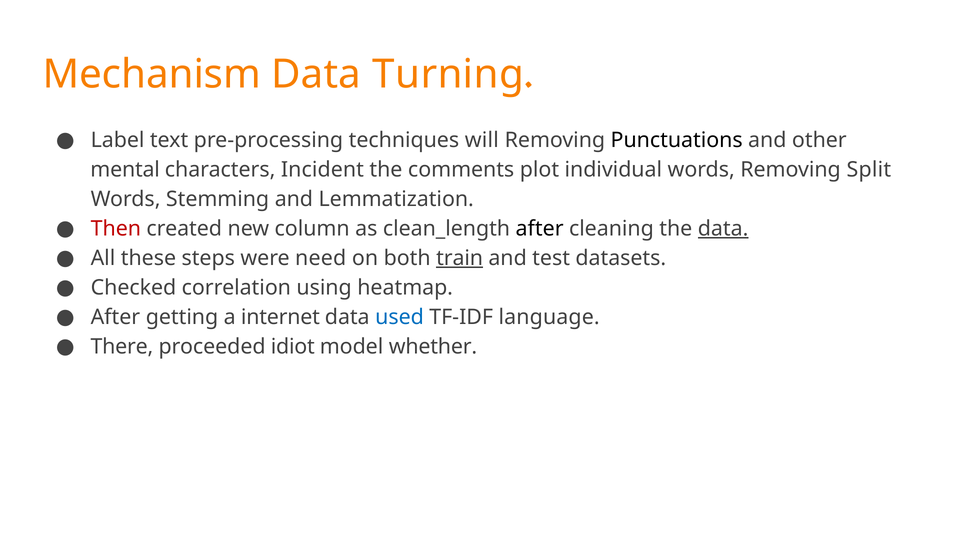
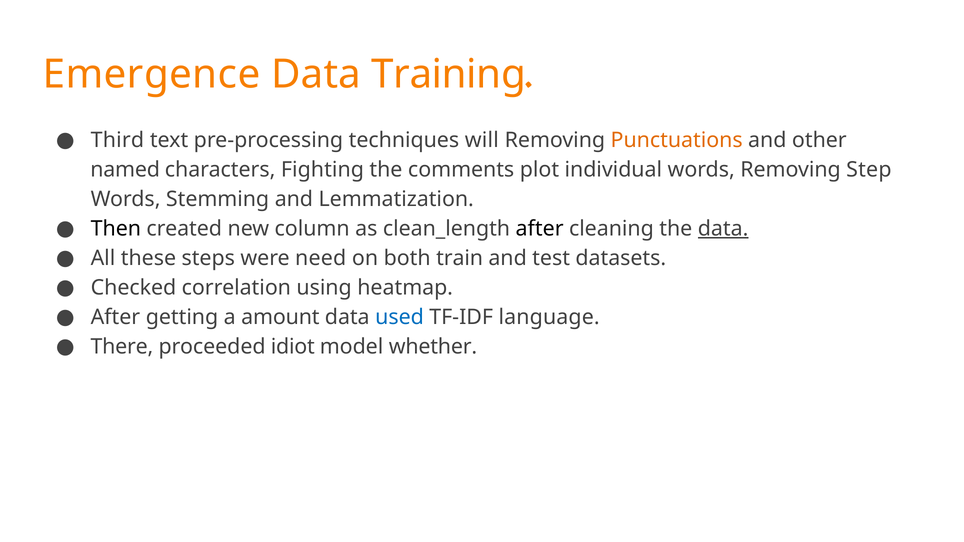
Mechanism: Mechanism -> Emergence
Turning: Turning -> Training
Label: Label -> Third
Punctuations colour: black -> orange
mental: mental -> named
Incident: Incident -> Fighting
Split: Split -> Step
Then colour: red -> black
train underline: present -> none
internet: internet -> amount
